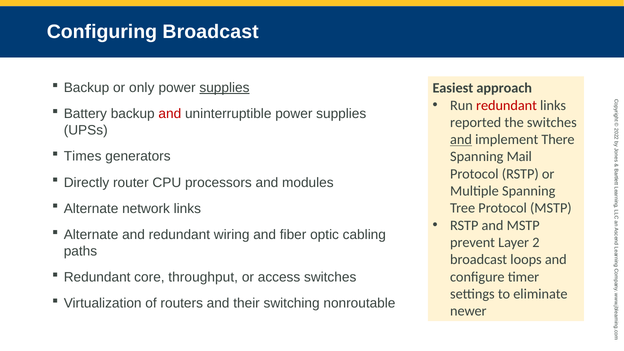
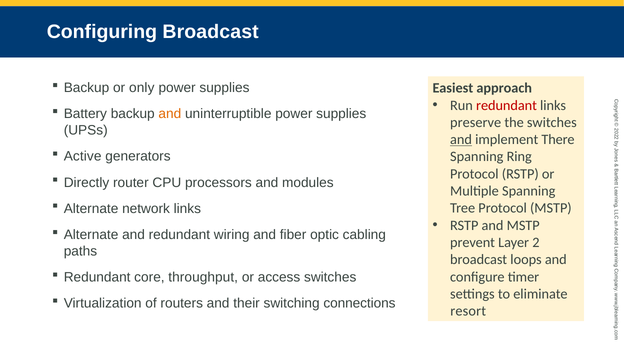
supplies at (224, 88) underline: present -> none
and at (170, 114) colour: red -> orange
reported: reported -> preserve
Times: Times -> Active
Mail: Mail -> Ring
nonroutable: nonroutable -> connections
newer: newer -> resort
